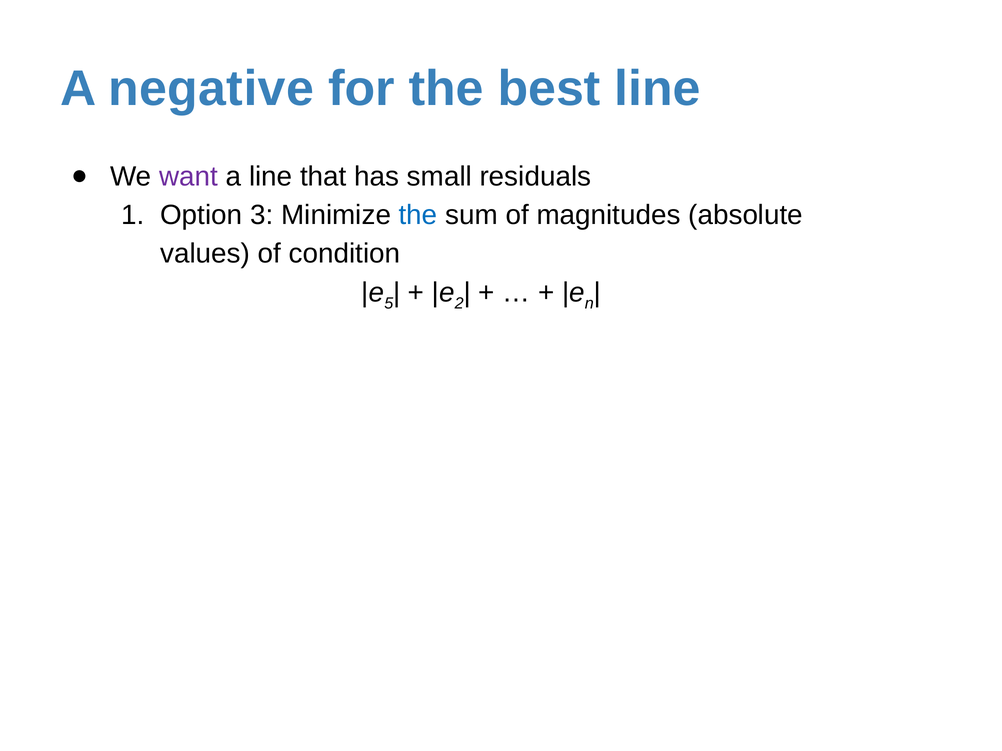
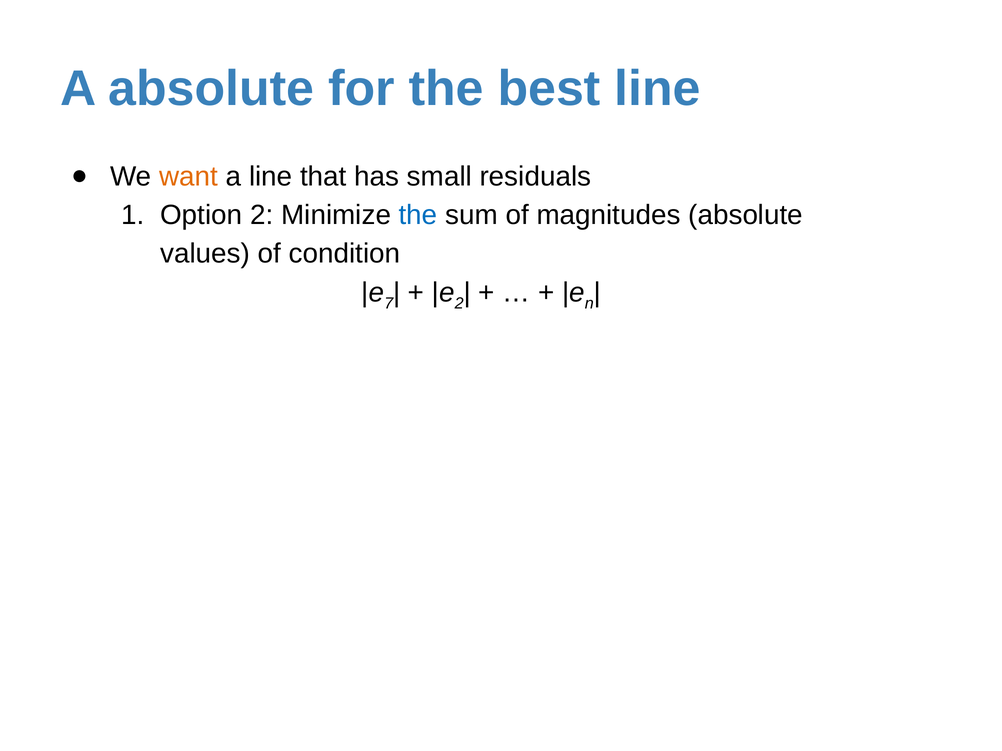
A negative: negative -> absolute
want colour: purple -> orange
Option 3: 3 -> 2
5: 5 -> 7
